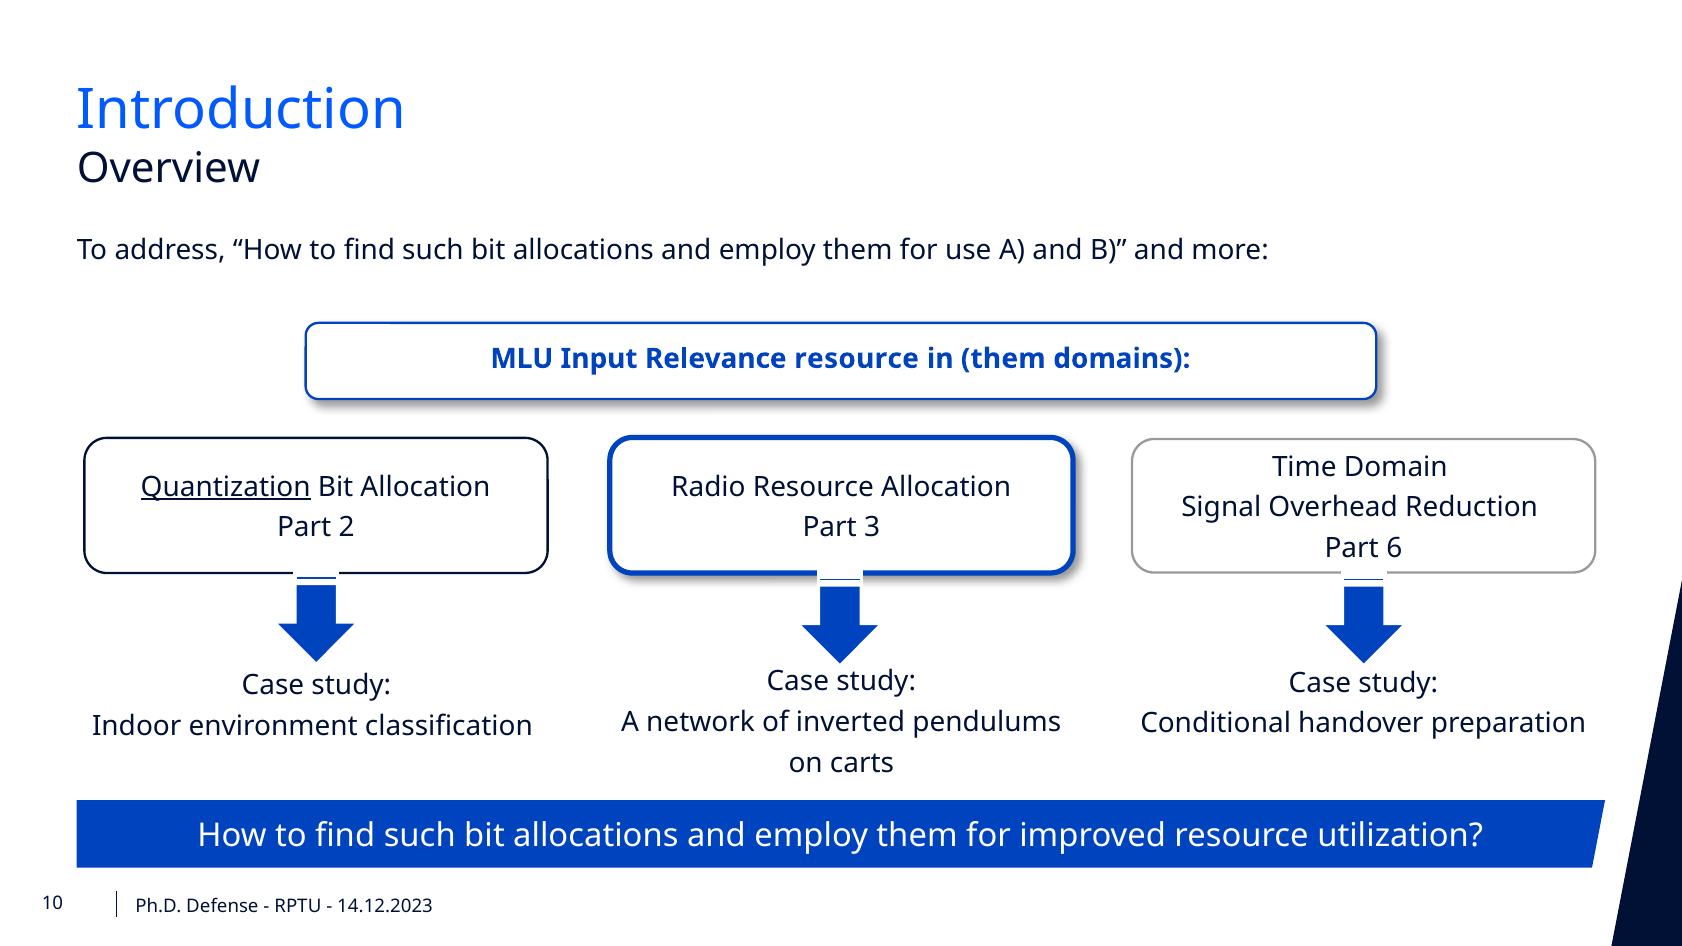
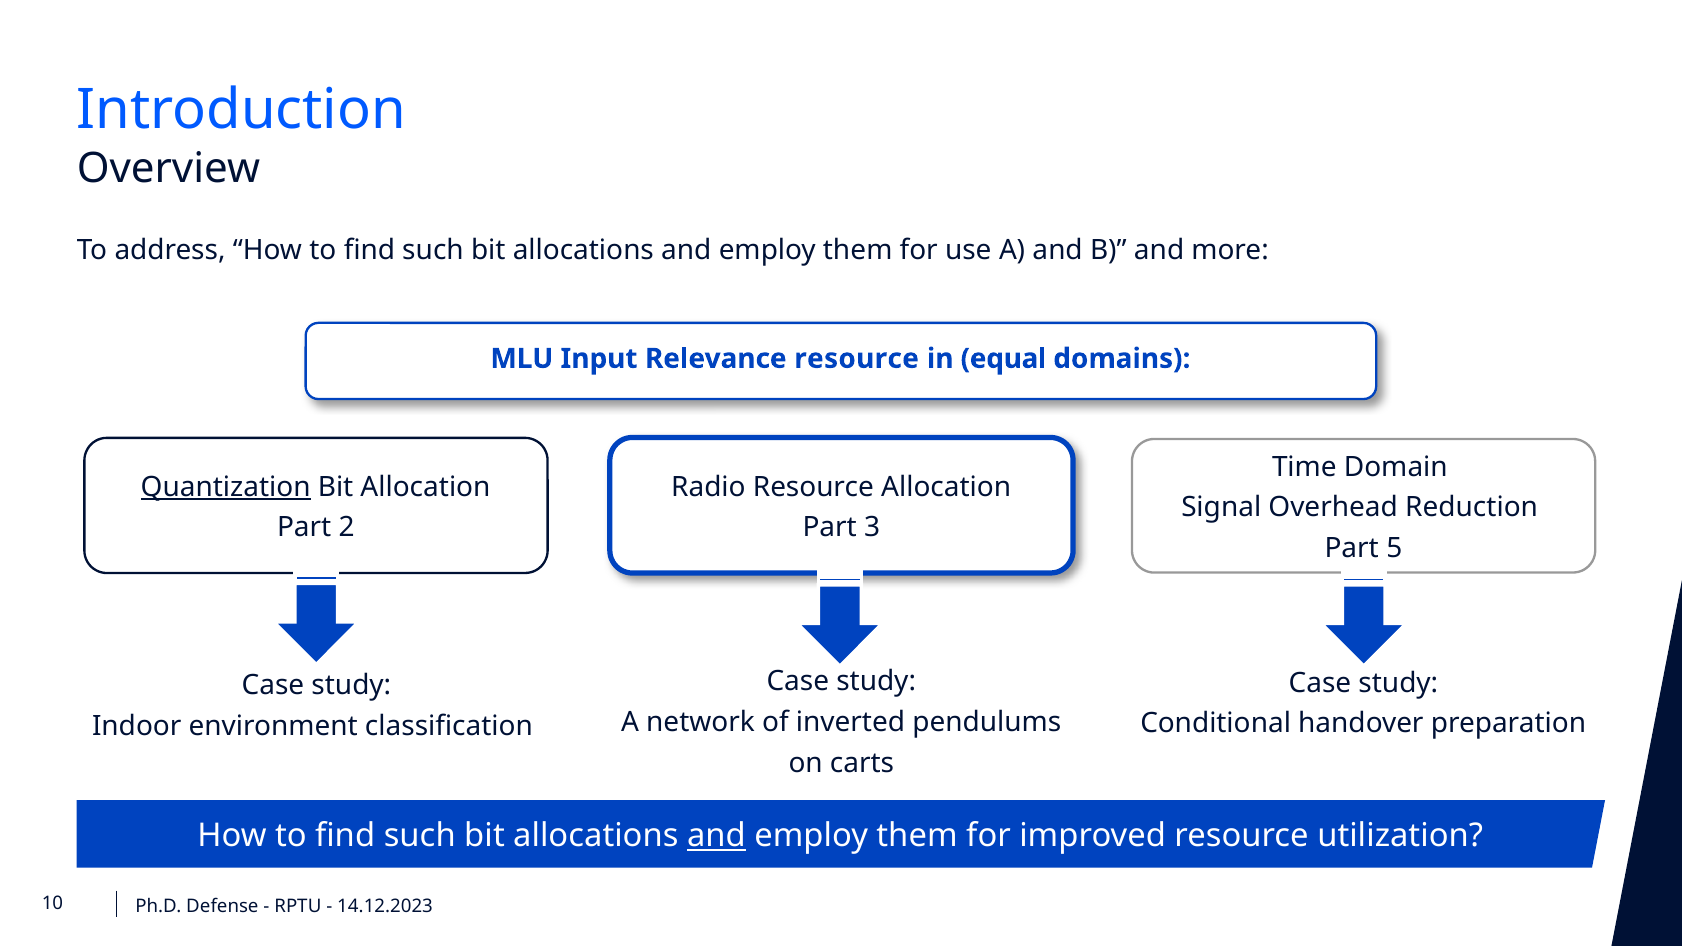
in them: them -> equal
6: 6 -> 5
and at (716, 836) underline: none -> present
